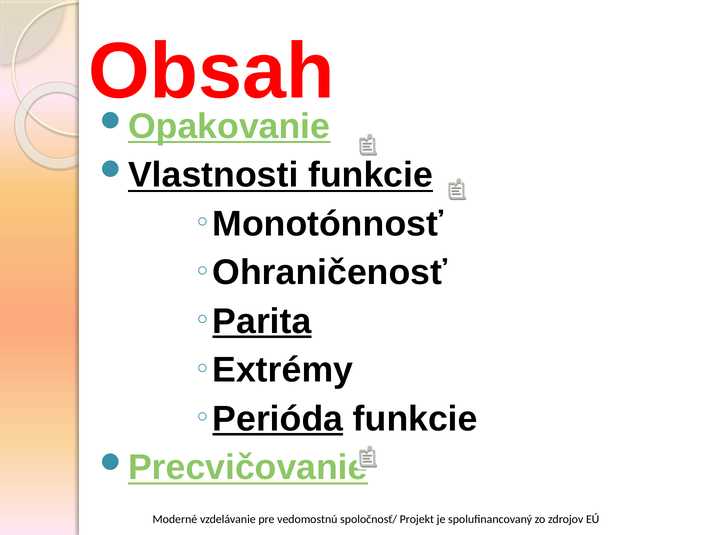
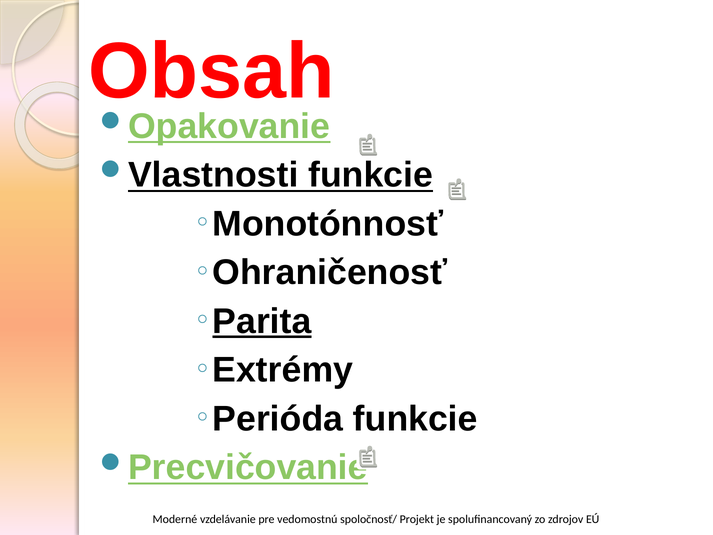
Perióda underline: present -> none
